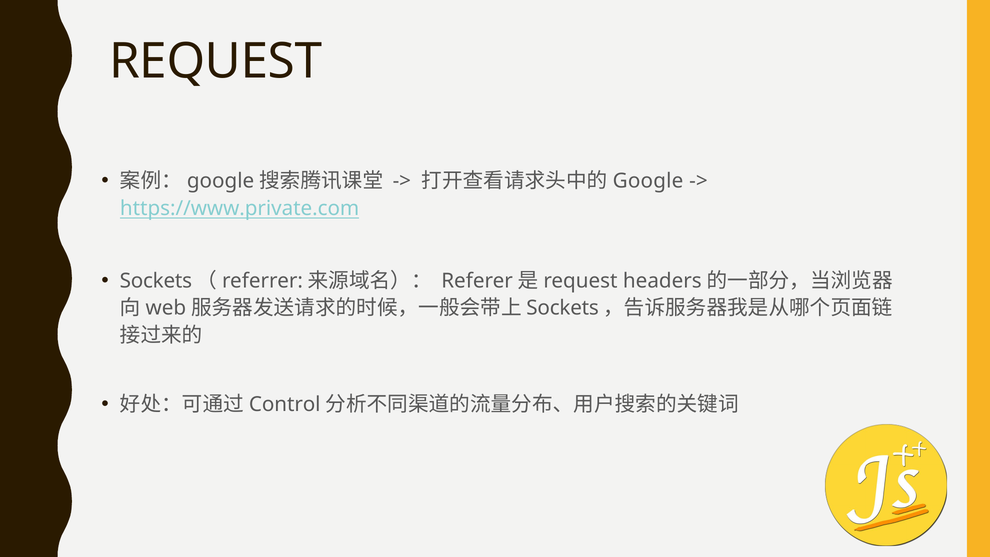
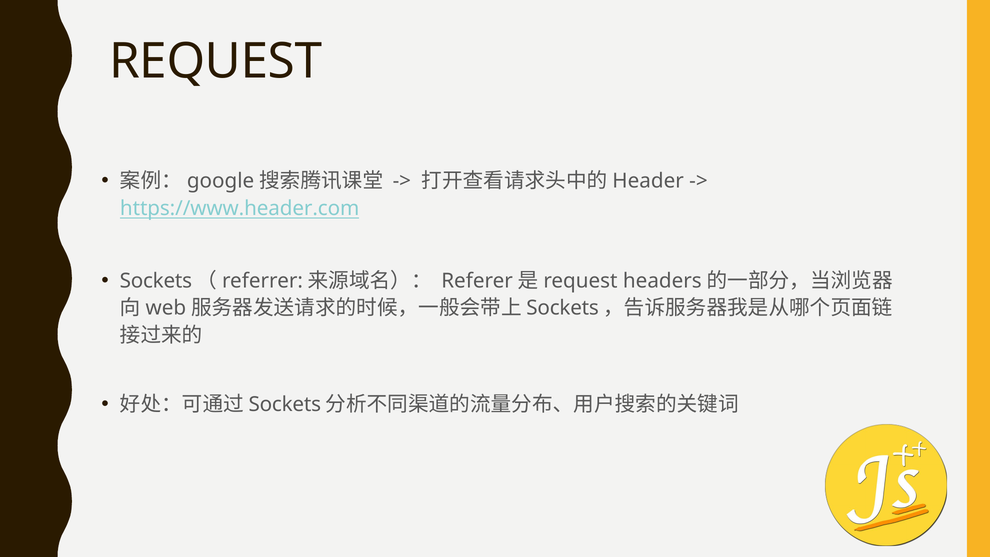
Google at (648, 181): Google -> Header
https://www.private.com: https://www.private.com -> https://www.header.com
Control at (285, 404): Control -> Sockets
